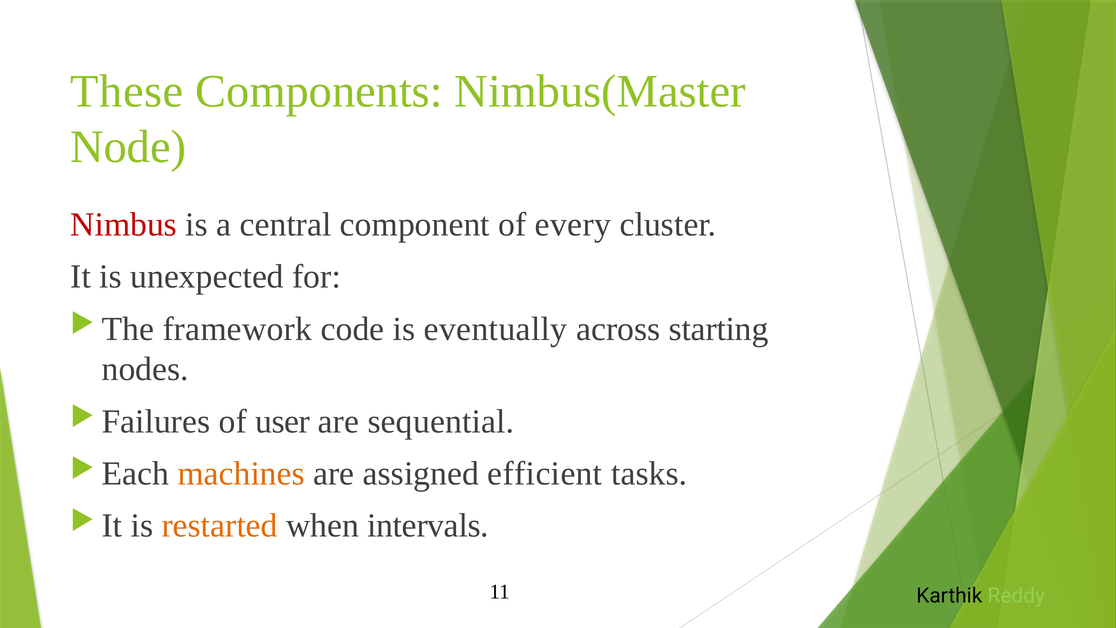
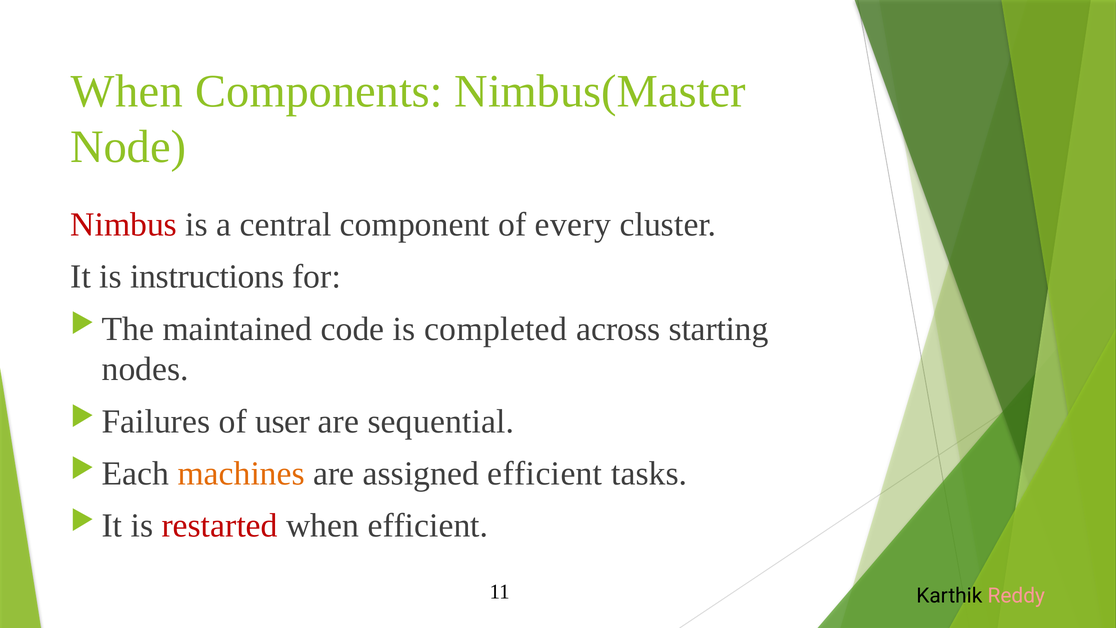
These at (127, 91): These -> When
unexpected: unexpected -> instructions
framework: framework -> maintained
eventually: eventually -> completed
restarted colour: orange -> red
when intervals: intervals -> efficient
Reddy colour: light green -> pink
